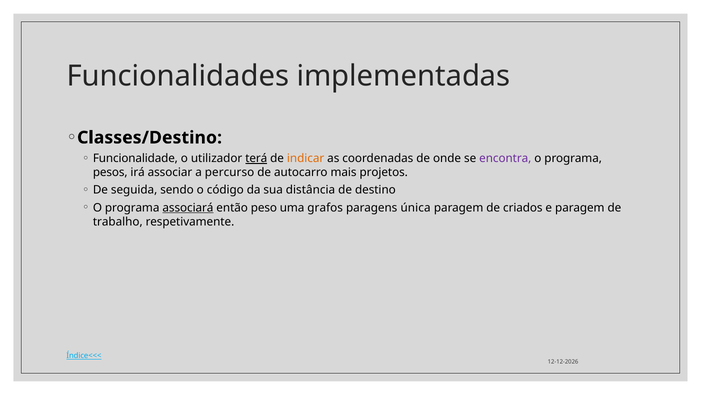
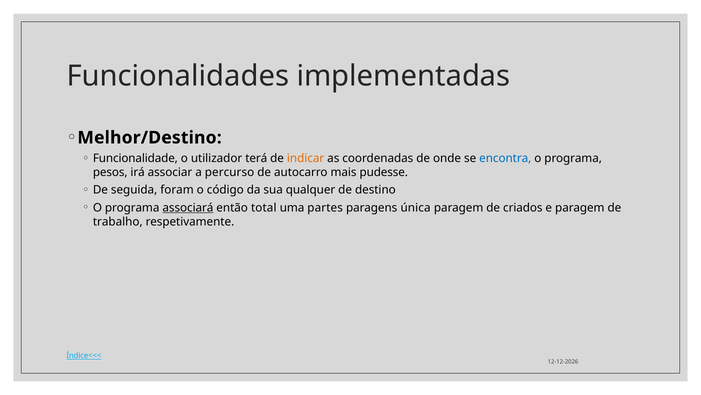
Classes/Destino: Classes/Destino -> Melhor/Destino
terá underline: present -> none
encontra colour: purple -> blue
projetos: projetos -> pudesse
sendo: sendo -> foram
distância: distância -> qualquer
peso: peso -> total
grafos: grafos -> partes
